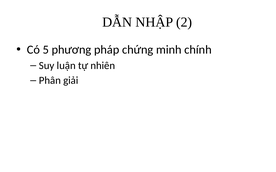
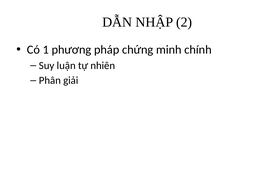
5: 5 -> 1
